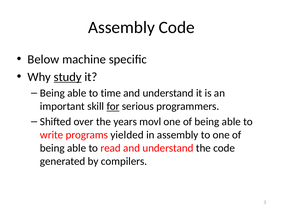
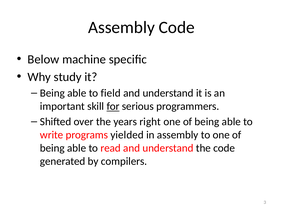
study underline: present -> none
time: time -> field
movl: movl -> right
